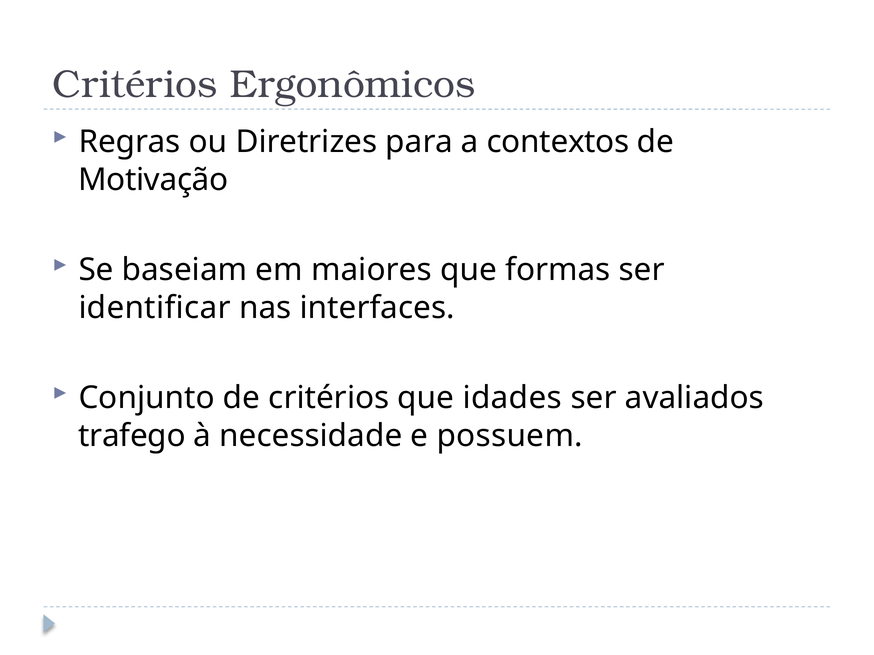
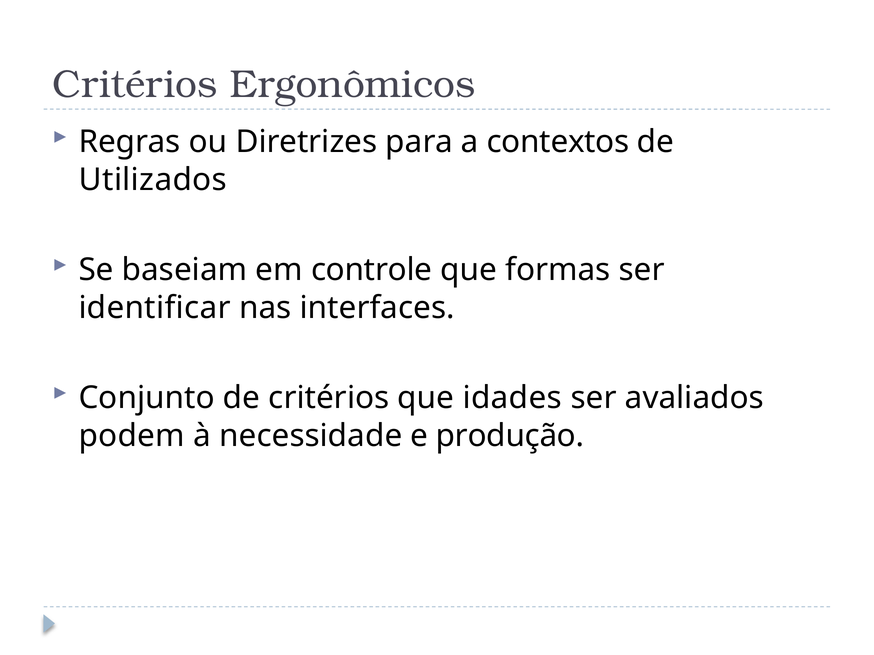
Motivação: Motivação -> Utilizados
maiores: maiores -> controle
trafego: trafego -> podem
possuem: possuem -> produção
